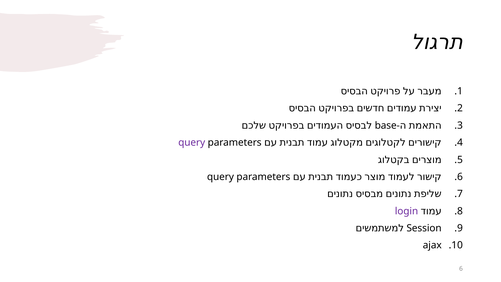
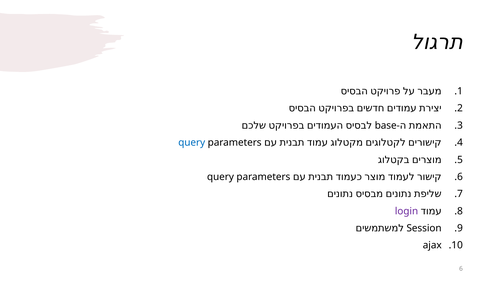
query at (192, 143) colour: purple -> blue
